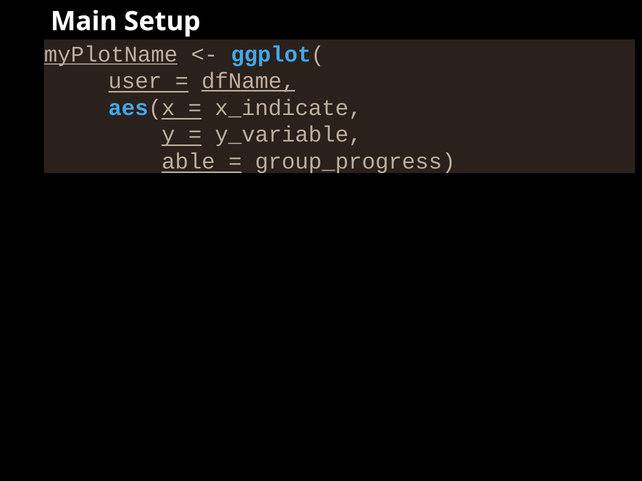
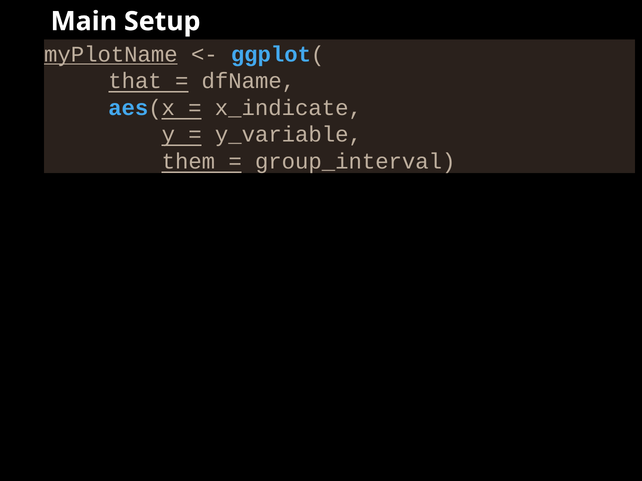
user: user -> that
dfName underline: present -> none
able: able -> them
group_progress: group_progress -> group_interval
